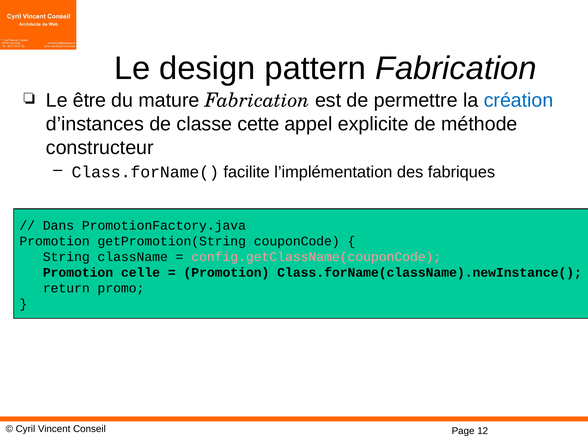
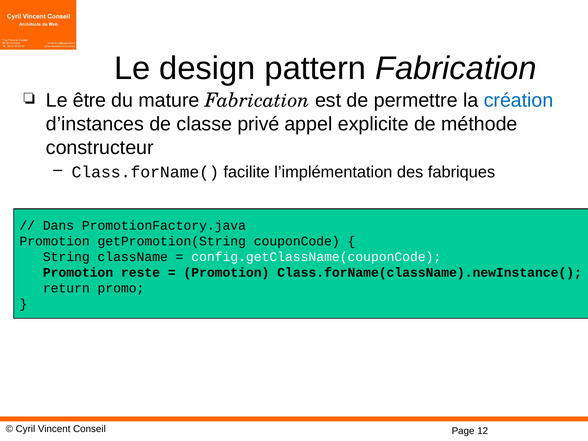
cette: cette -> privé
config.getClassName(couponCode colour: pink -> white
celle: celle -> reste
